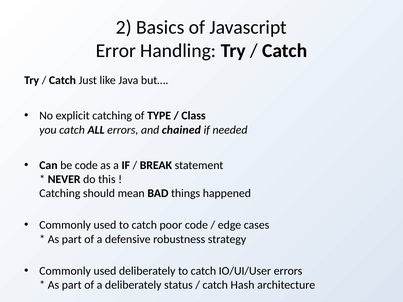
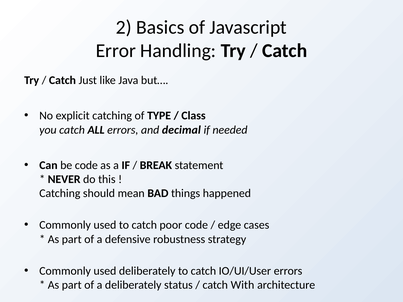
chained: chained -> decimal
Hash: Hash -> With
